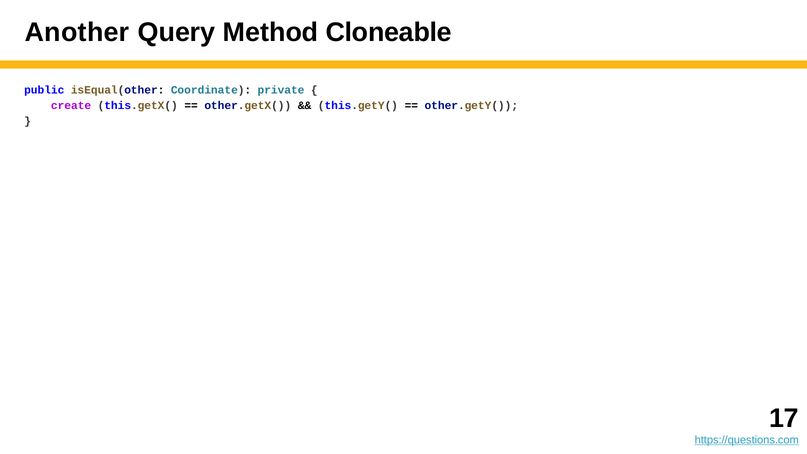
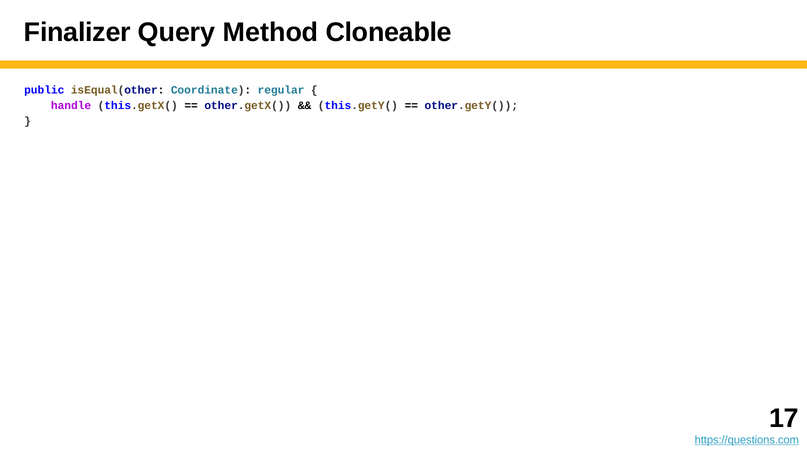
Another: Another -> Finalizer
private: private -> regular
create: create -> handle
